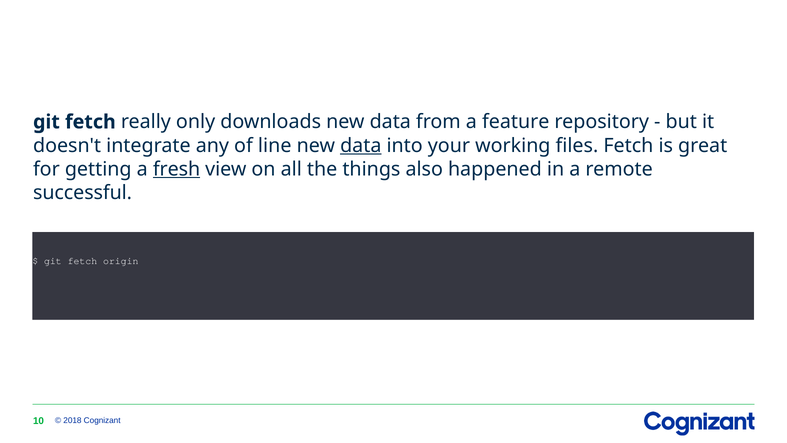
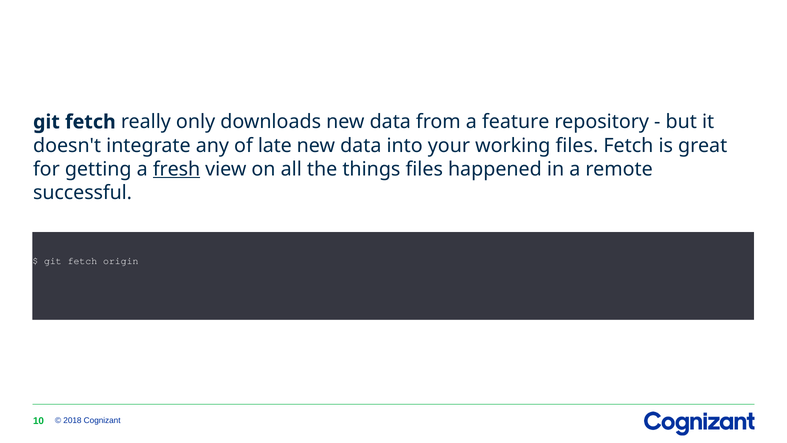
line: line -> late
data at (361, 145) underline: present -> none
things also: also -> files
